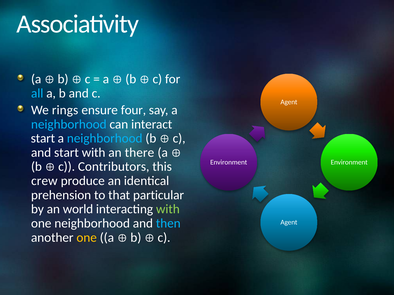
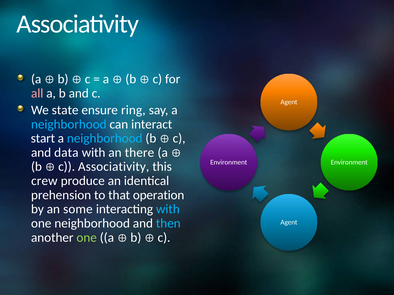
all colour: light blue -> pink
rings: rings -> state
four: four -> ring
and start: start -> data
c Contributors: Contributors -> Associativity
particular: particular -> operation
world: world -> some
with at (168, 209) colour: light green -> light blue
one at (87, 238) colour: yellow -> light green
